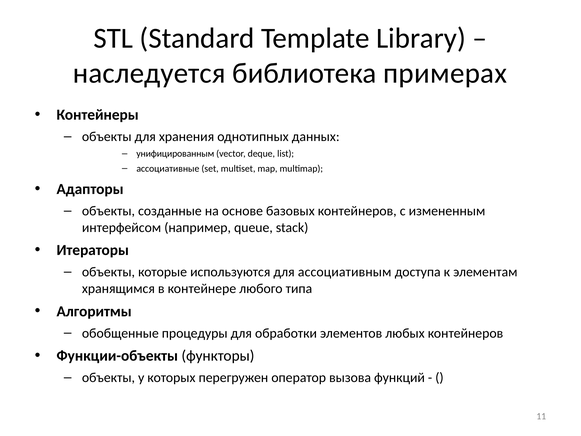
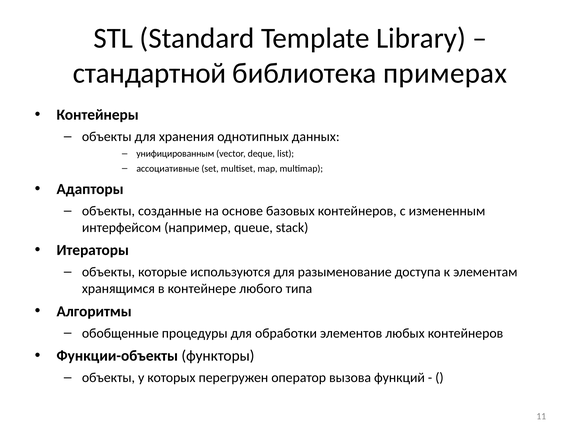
наследуетcя: наследуетcя -> стандартной
ассоциативным: ассоциативным -> разыменование
